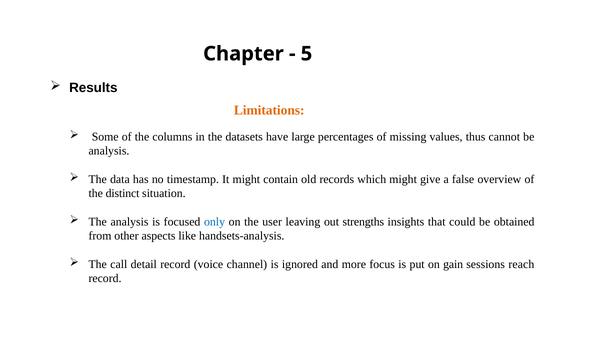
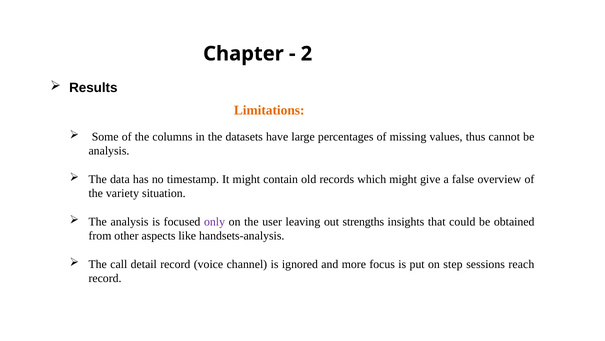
5: 5 -> 2
distinct: distinct -> variety
only colour: blue -> purple
gain: gain -> step
